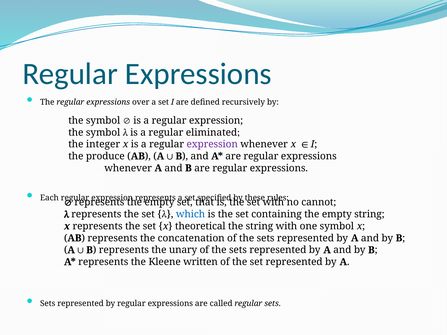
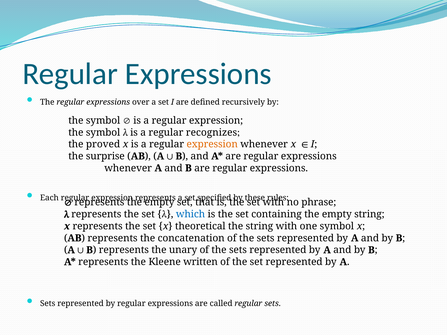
eliminated: eliminated -> recognizes
integer: integer -> proved
expression at (212, 144) colour: purple -> orange
produce: produce -> surprise
cannot: cannot -> phrase
